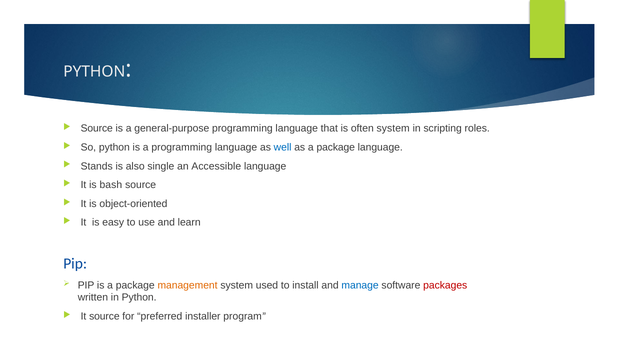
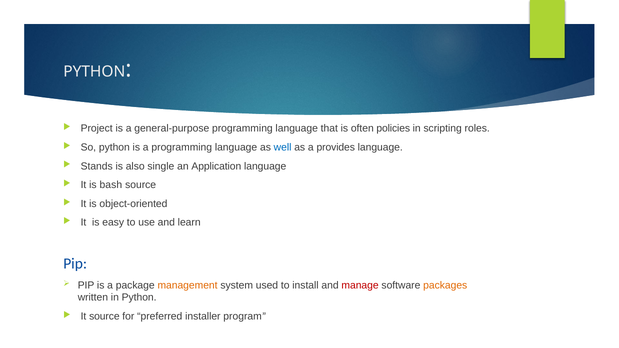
Source at (97, 129): Source -> Project
often system: system -> policies
as a package: package -> provides
Accessible: Accessible -> Application
manage colour: blue -> red
packages colour: red -> orange
